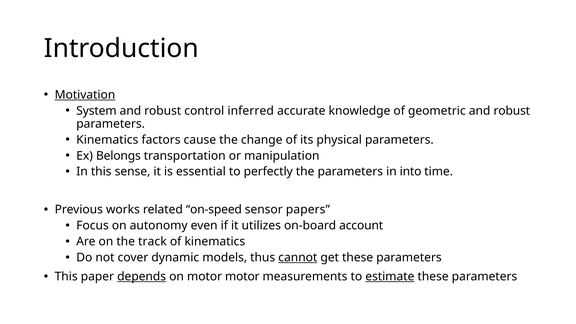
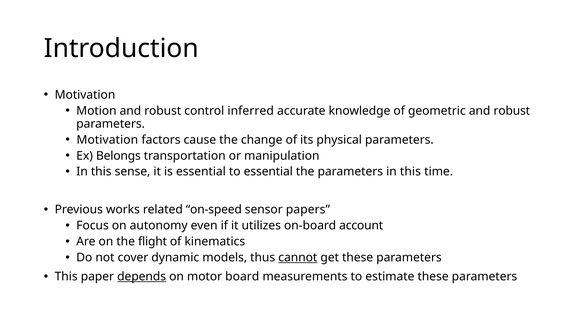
Motivation at (85, 95) underline: present -> none
System: System -> Motion
Kinematics at (107, 140): Kinematics -> Motivation
to perfectly: perfectly -> essential
parameters in into: into -> this
track: track -> flight
motor motor: motor -> board
estimate underline: present -> none
